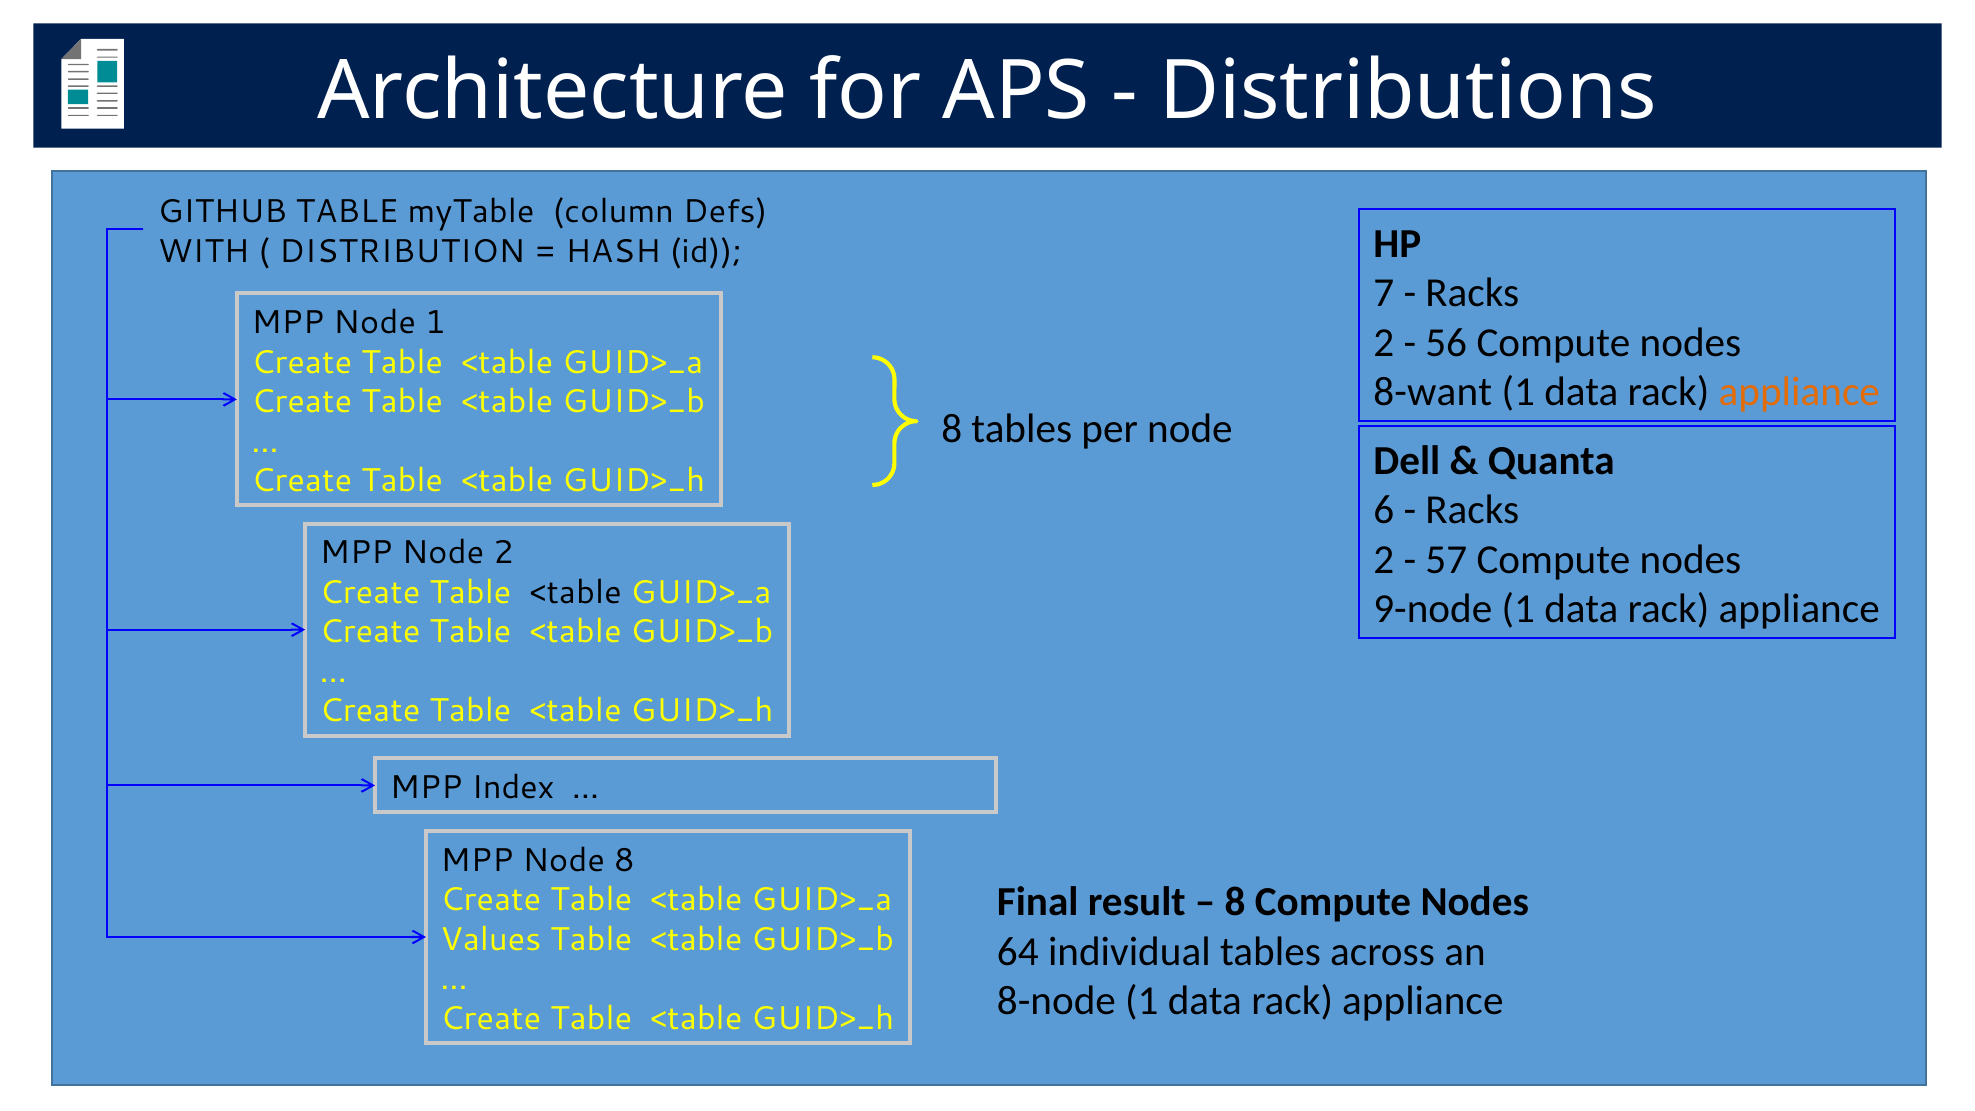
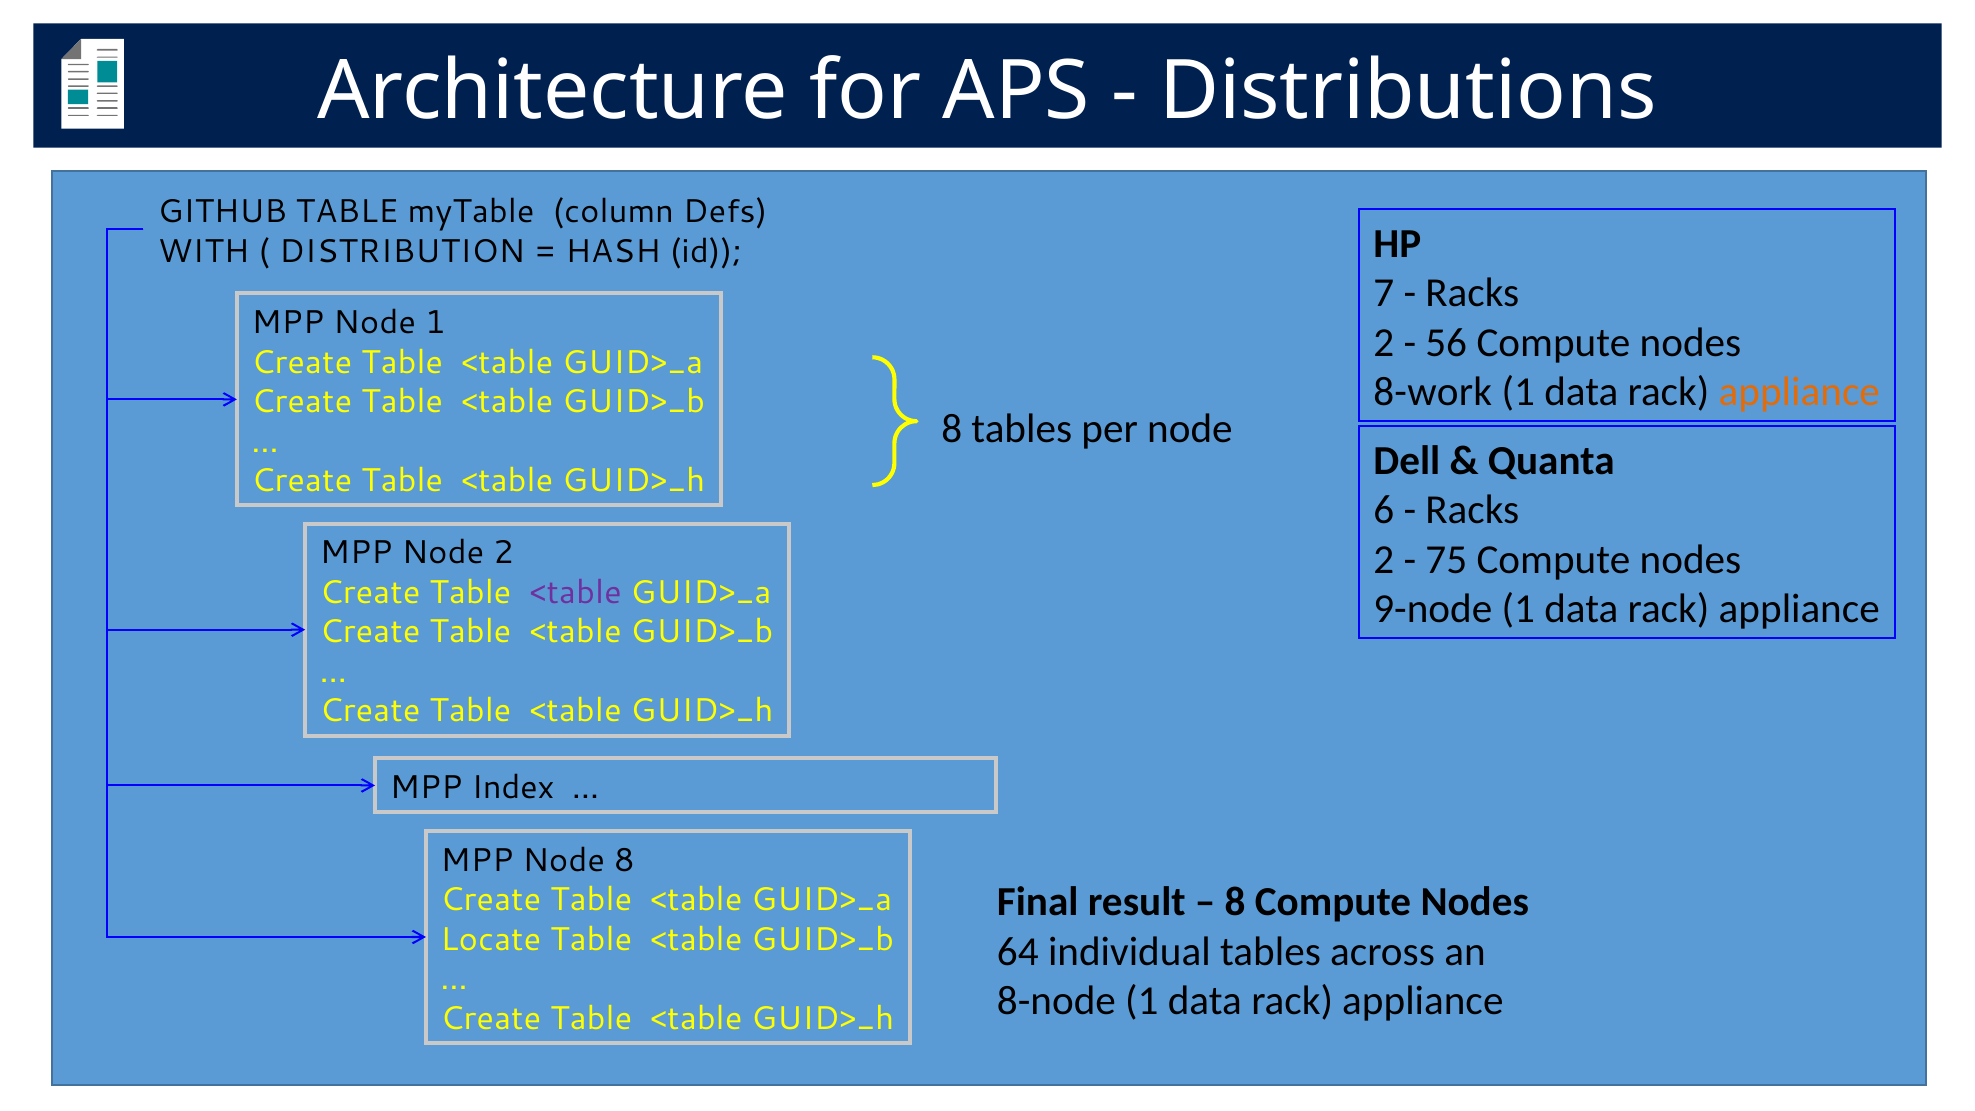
8-want: 8-want -> 8-work
57: 57 -> 75
<table at (576, 592) colour: black -> purple
Values: Values -> Locate
